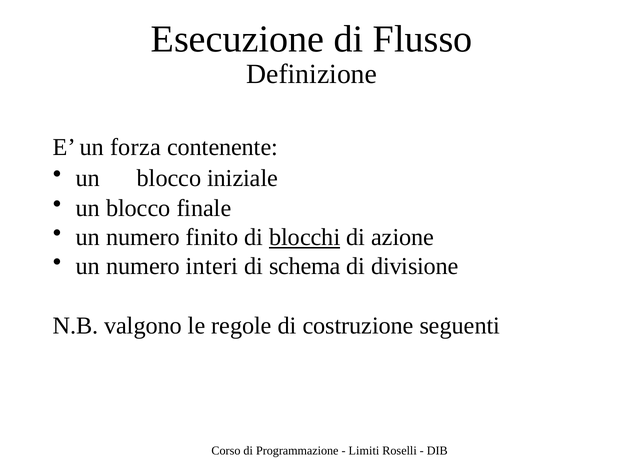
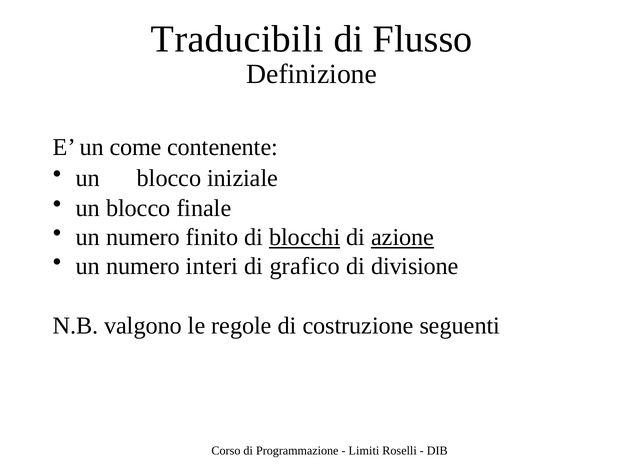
Esecuzione: Esecuzione -> Traducibili
forza: forza -> come
azione underline: none -> present
schema: schema -> grafico
